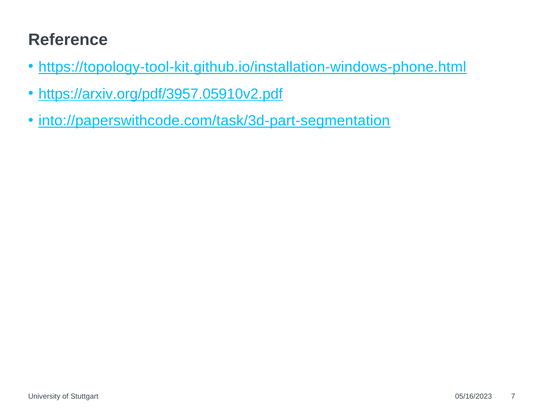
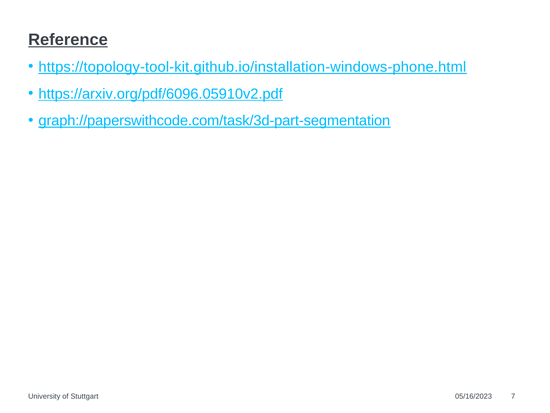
Reference underline: none -> present
https://arxiv.org/pdf/3957.05910v2.pdf: https://arxiv.org/pdf/3957.05910v2.pdf -> https://arxiv.org/pdf/6096.05910v2.pdf
into://paperswithcode.com/task/3d-part-segmentation: into://paperswithcode.com/task/3d-part-segmentation -> graph://paperswithcode.com/task/3d-part-segmentation
